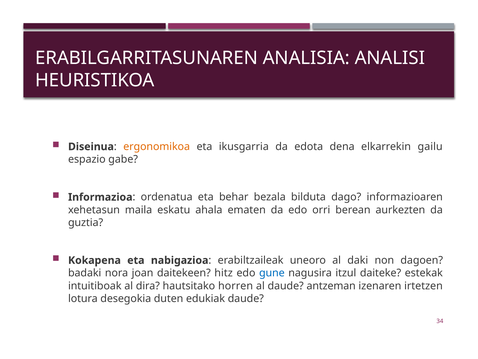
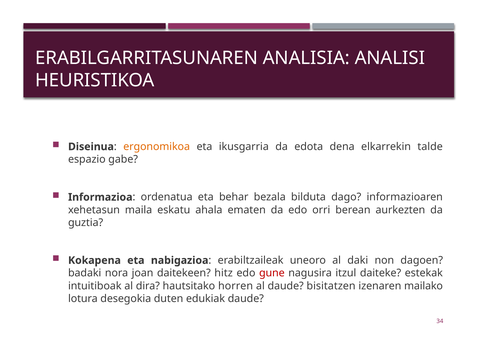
gailu: gailu -> talde
gune colour: blue -> red
antzeman: antzeman -> bisitatzen
irtetzen: irtetzen -> mailako
